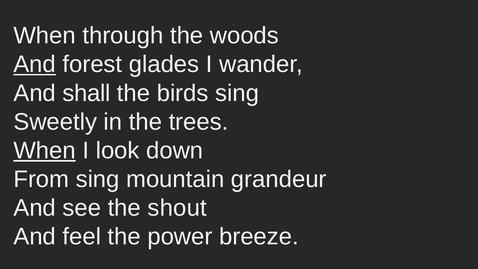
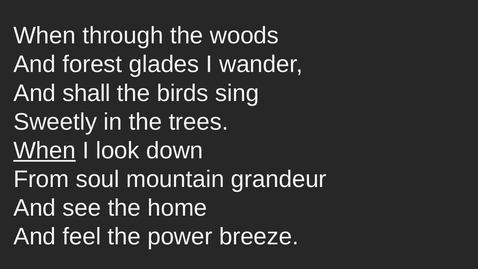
And at (35, 64) underline: present -> none
From sing: sing -> soul
shout: shout -> home
